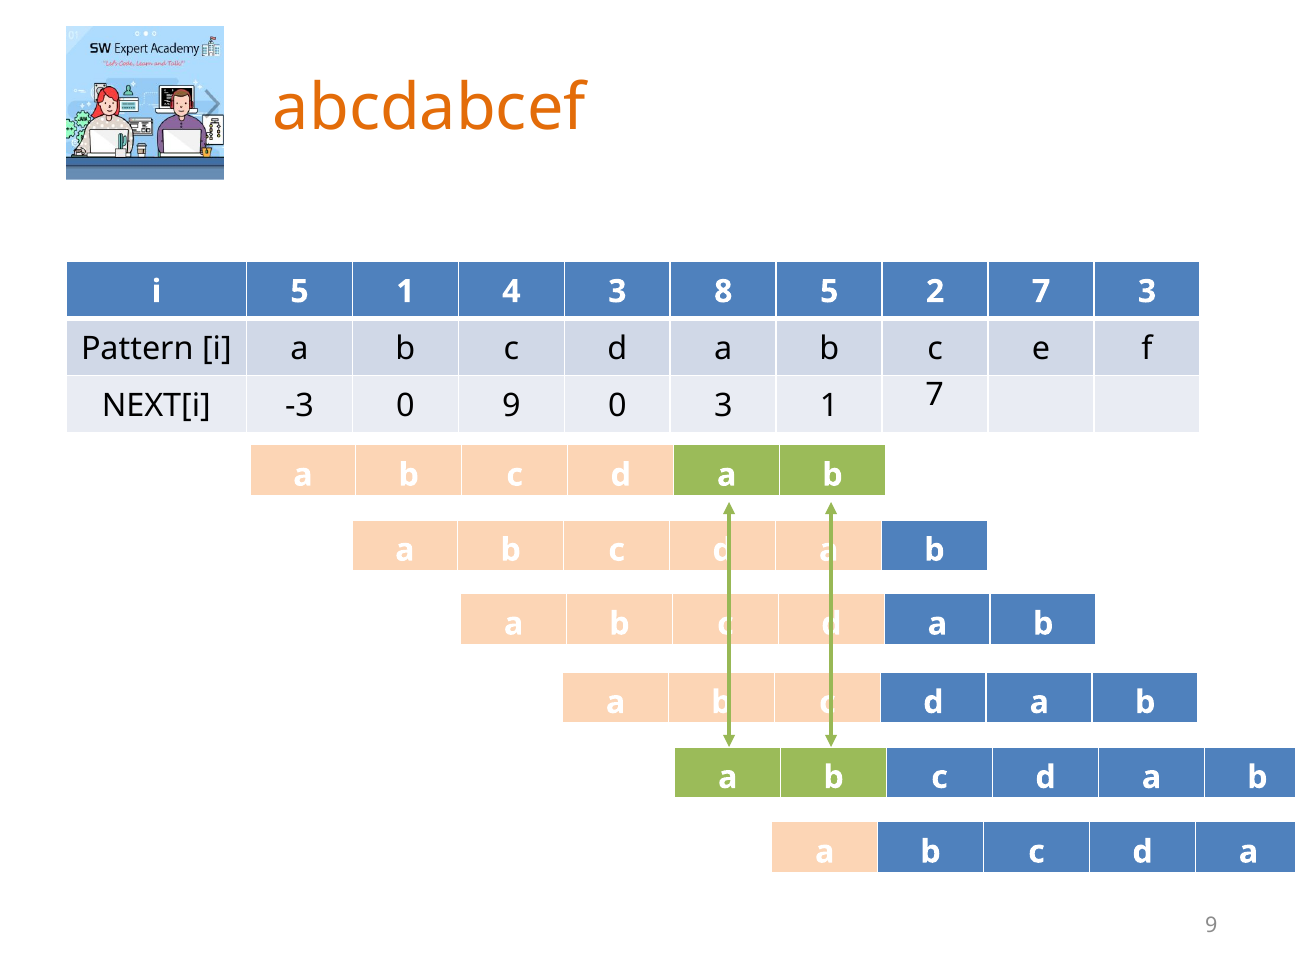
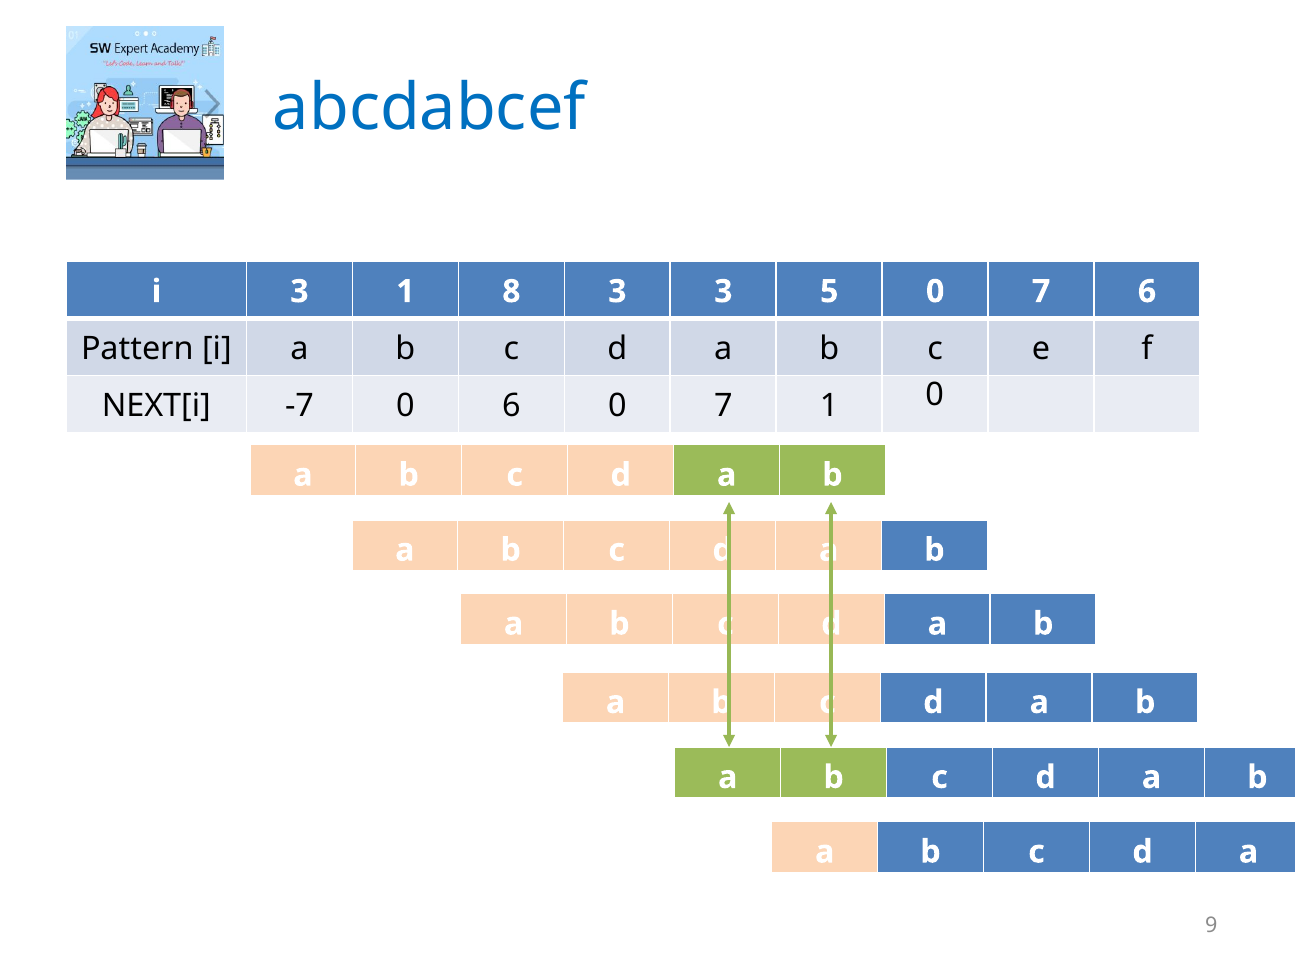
abcdabcef colour: orange -> blue
i 5: 5 -> 3
4: 4 -> 8
3 8: 8 -> 3
5 2: 2 -> 0
7 3: 3 -> 6
-3: -3 -> -7
0 9: 9 -> 6
3 at (723, 406): 3 -> 7
1 7: 7 -> 0
